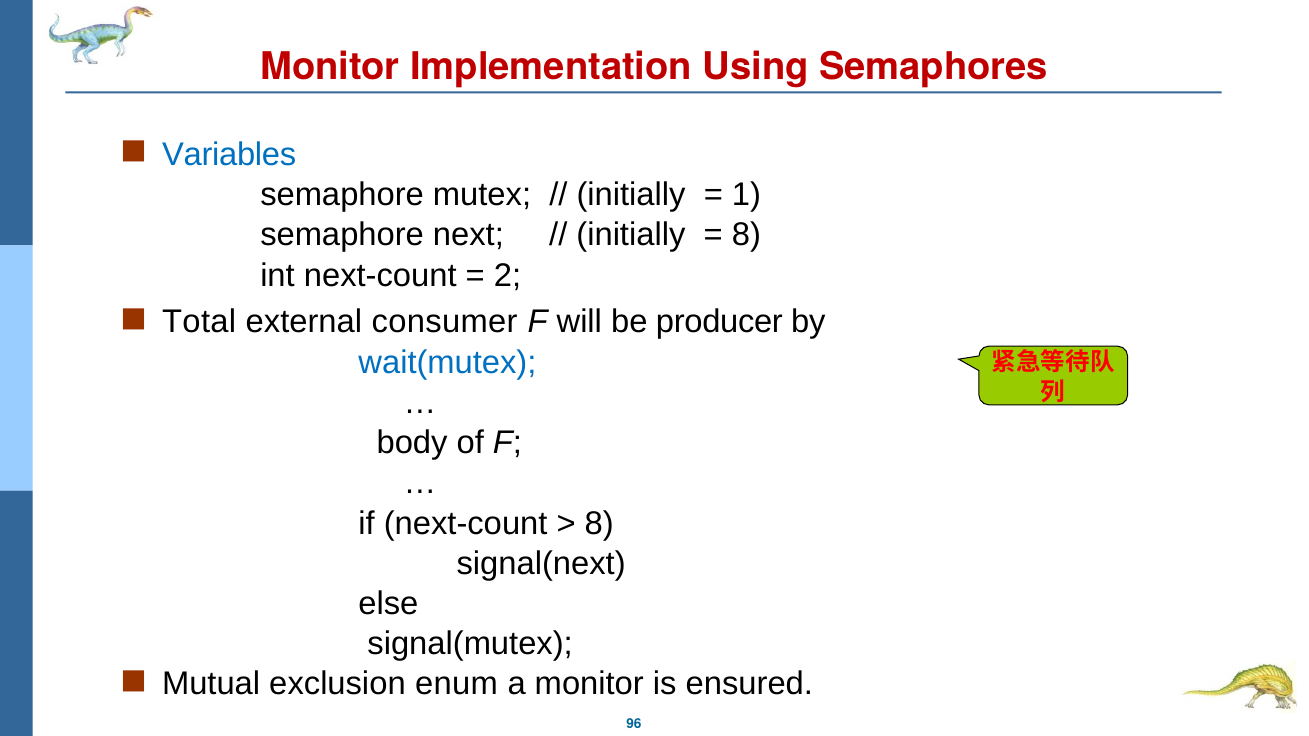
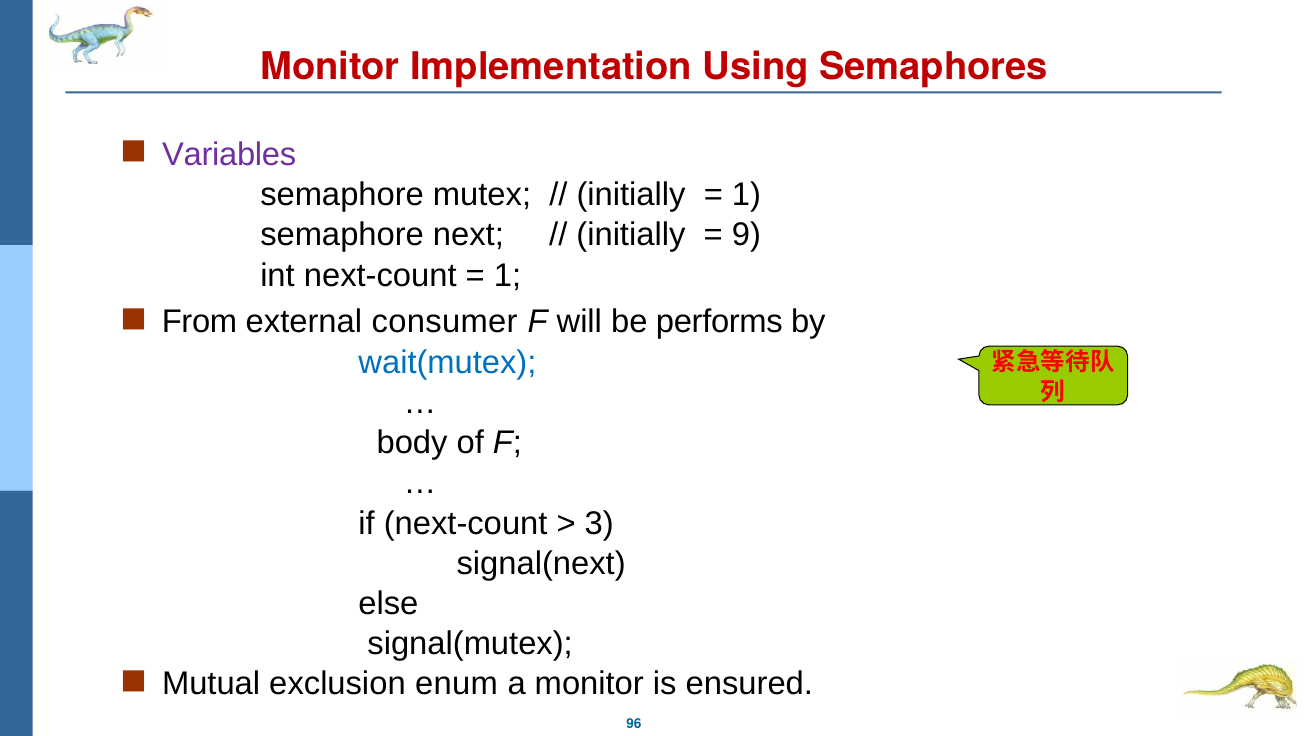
Variables colour: blue -> purple
8 at (746, 235): 8 -> 9
2 at (507, 276): 2 -> 1
Total: Total -> From
producer: producer -> performs
8 at (599, 523): 8 -> 3
